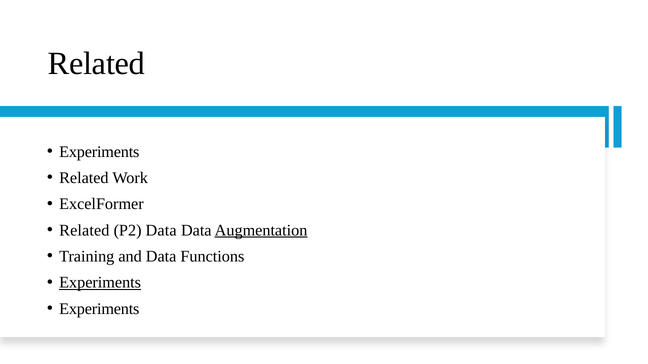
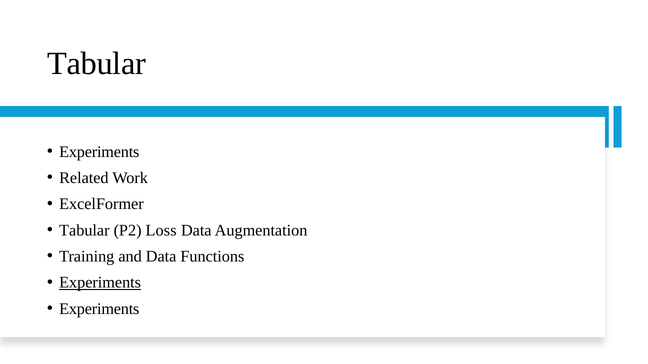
Related at (96, 64): Related -> Tabular
Related at (84, 231): Related -> Tabular
P2 Data: Data -> Loss
Augmentation underline: present -> none
